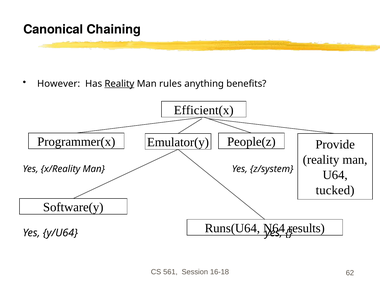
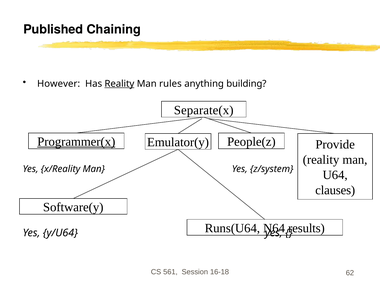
Canonical: Canonical -> Published
benefits: benefits -> building
Efficient(x: Efficient(x -> Separate(x
Programmer(x underline: none -> present
tucked: tucked -> clauses
